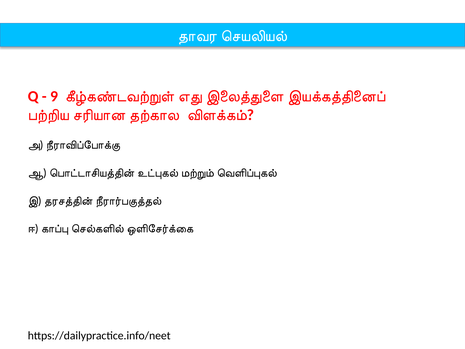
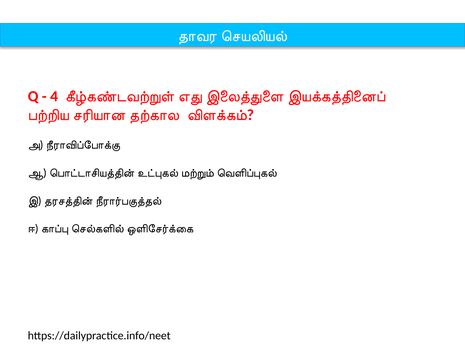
9: 9 -> 4
